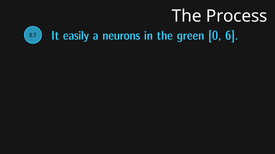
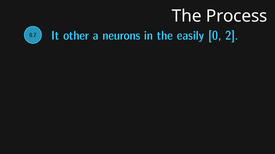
easily: easily -> other
green: green -> easily
6: 6 -> 2
